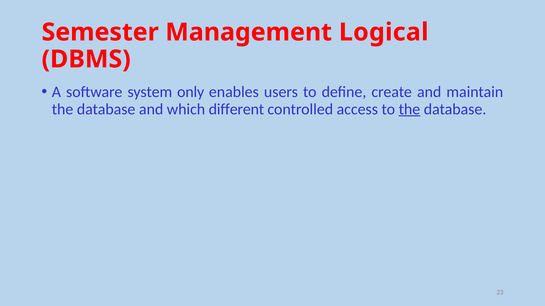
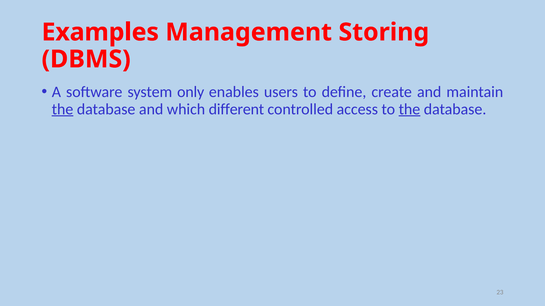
Semester: Semester -> Examples
Logical: Logical -> Storing
the at (63, 109) underline: none -> present
